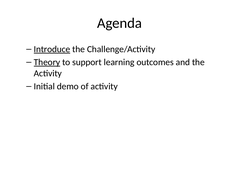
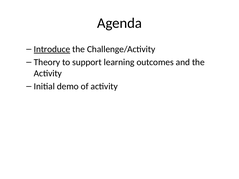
Theory underline: present -> none
